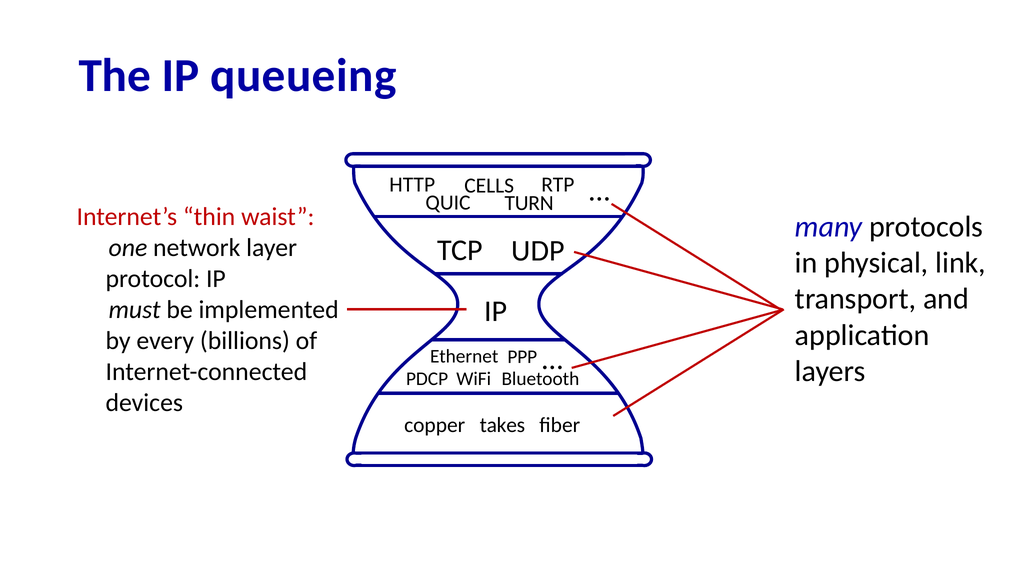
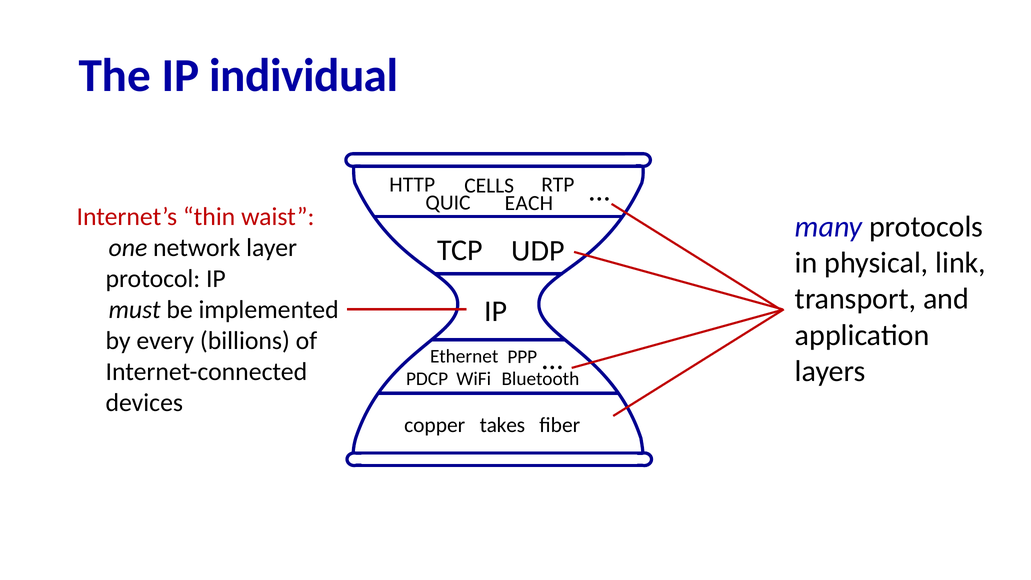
queueing: queueing -> individual
TURN: TURN -> EACH
